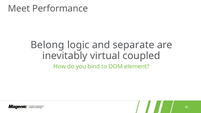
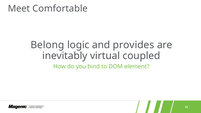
Performance: Performance -> Comfortable
separate: separate -> provides
